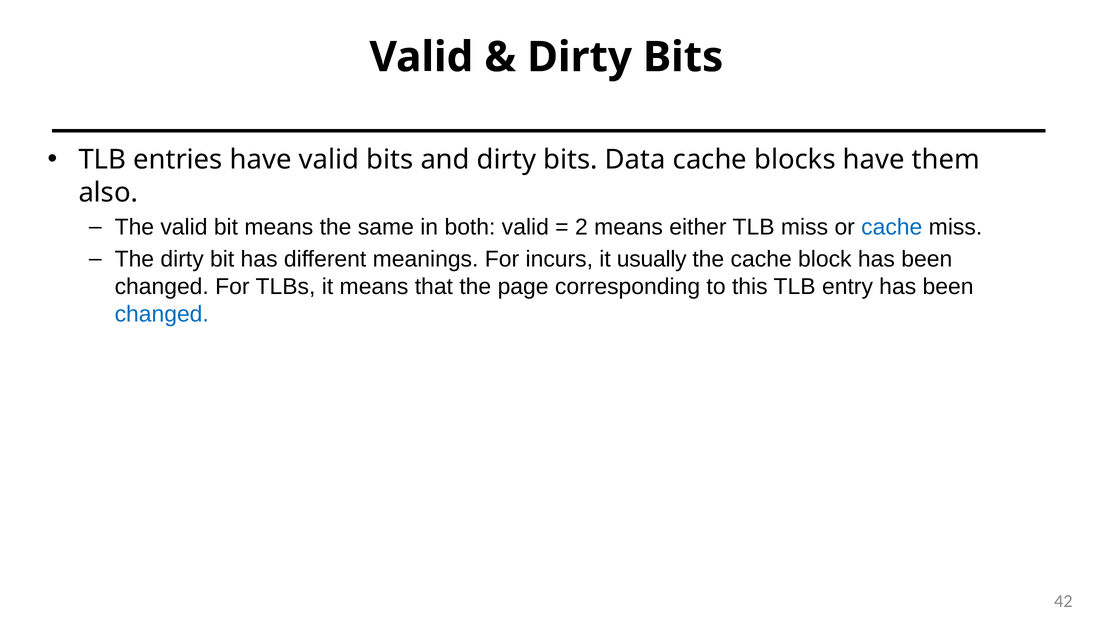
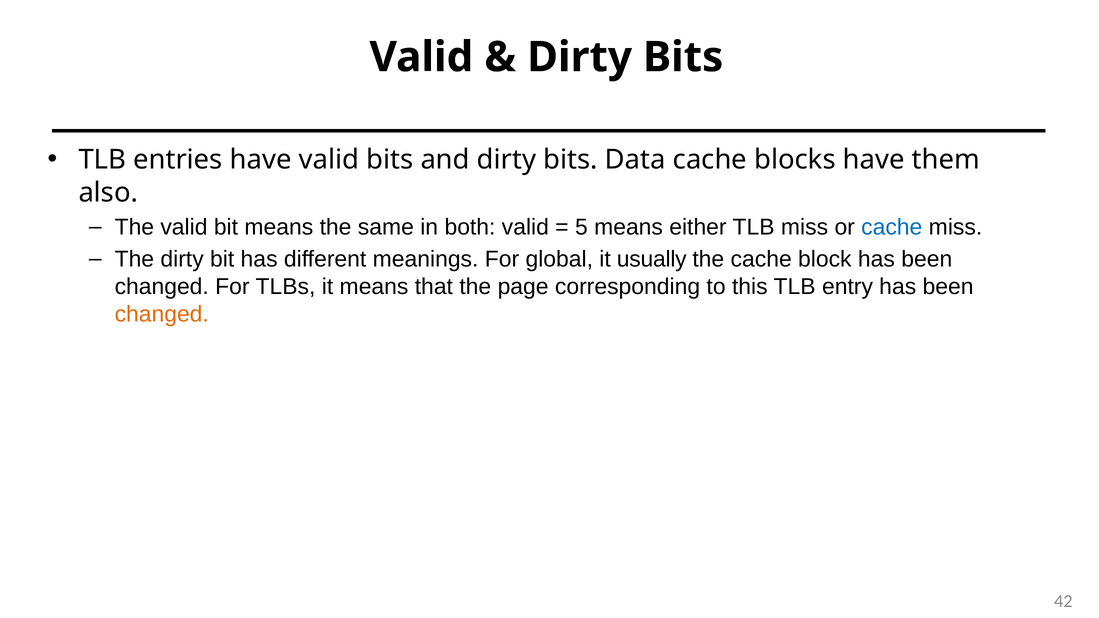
2: 2 -> 5
incurs: incurs -> global
changed at (162, 315) colour: blue -> orange
